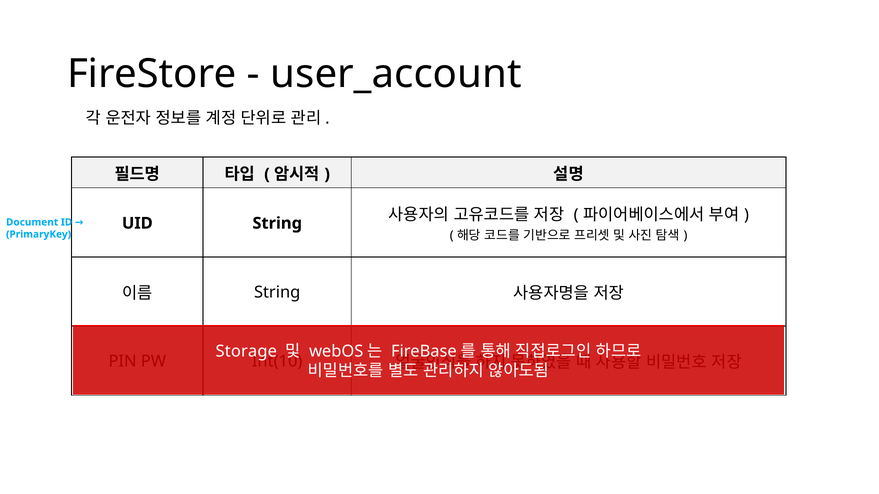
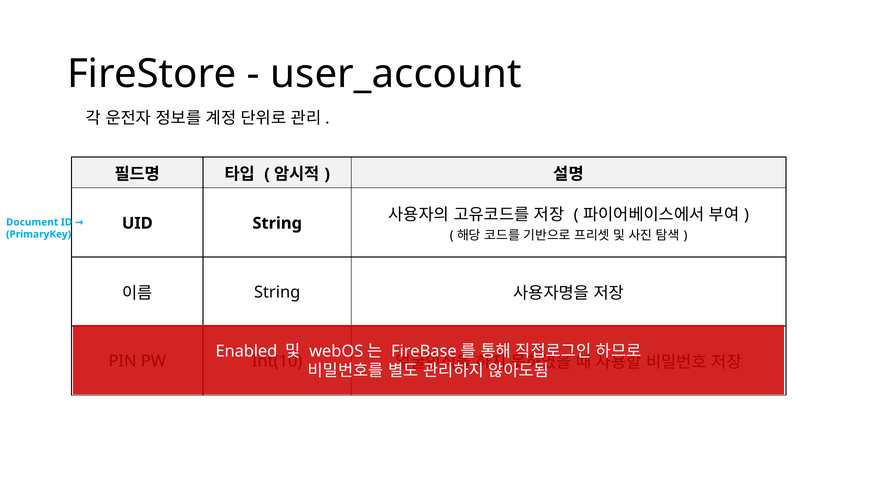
Storage: Storage -> Enabled
